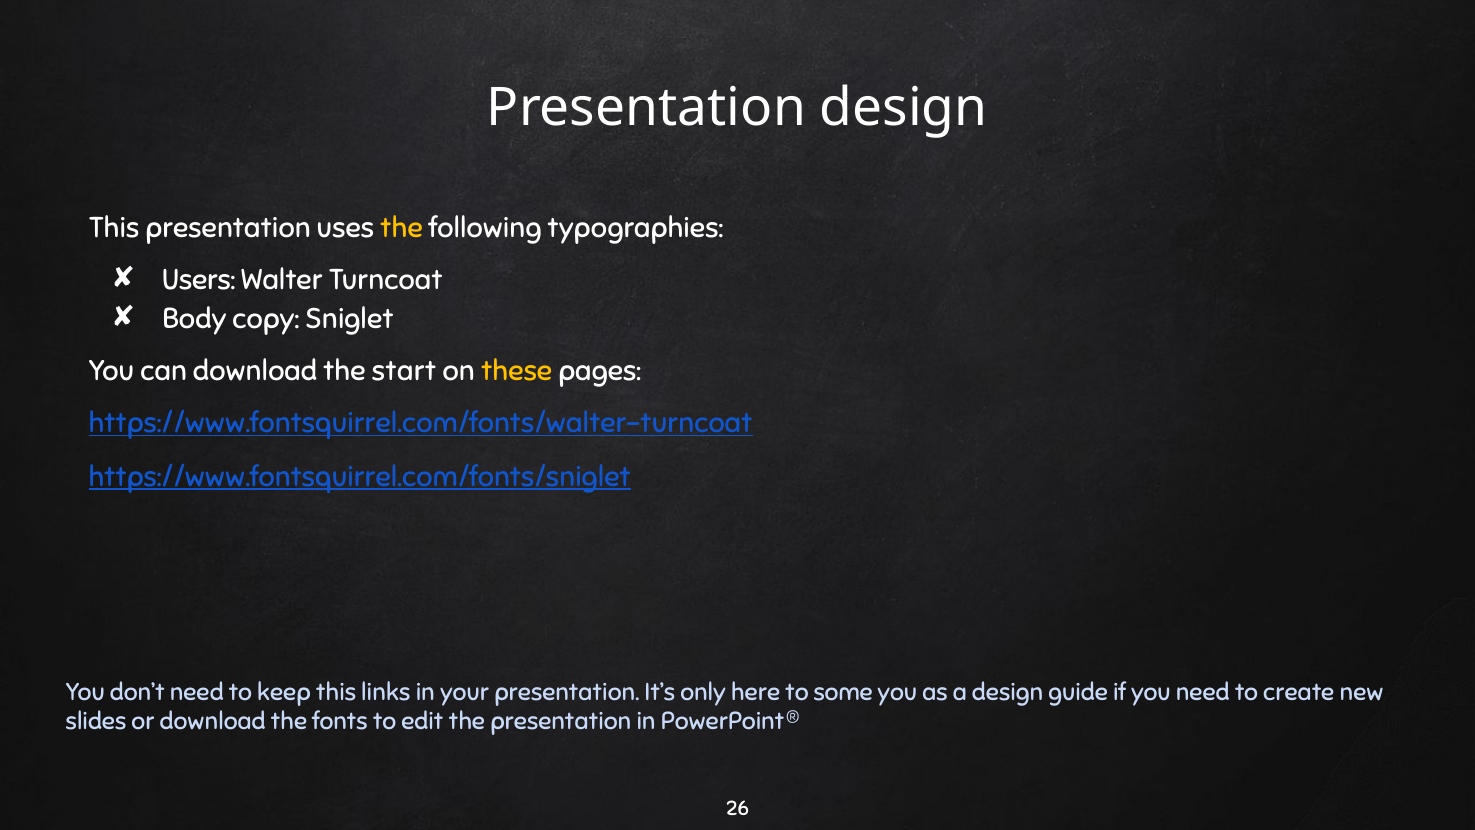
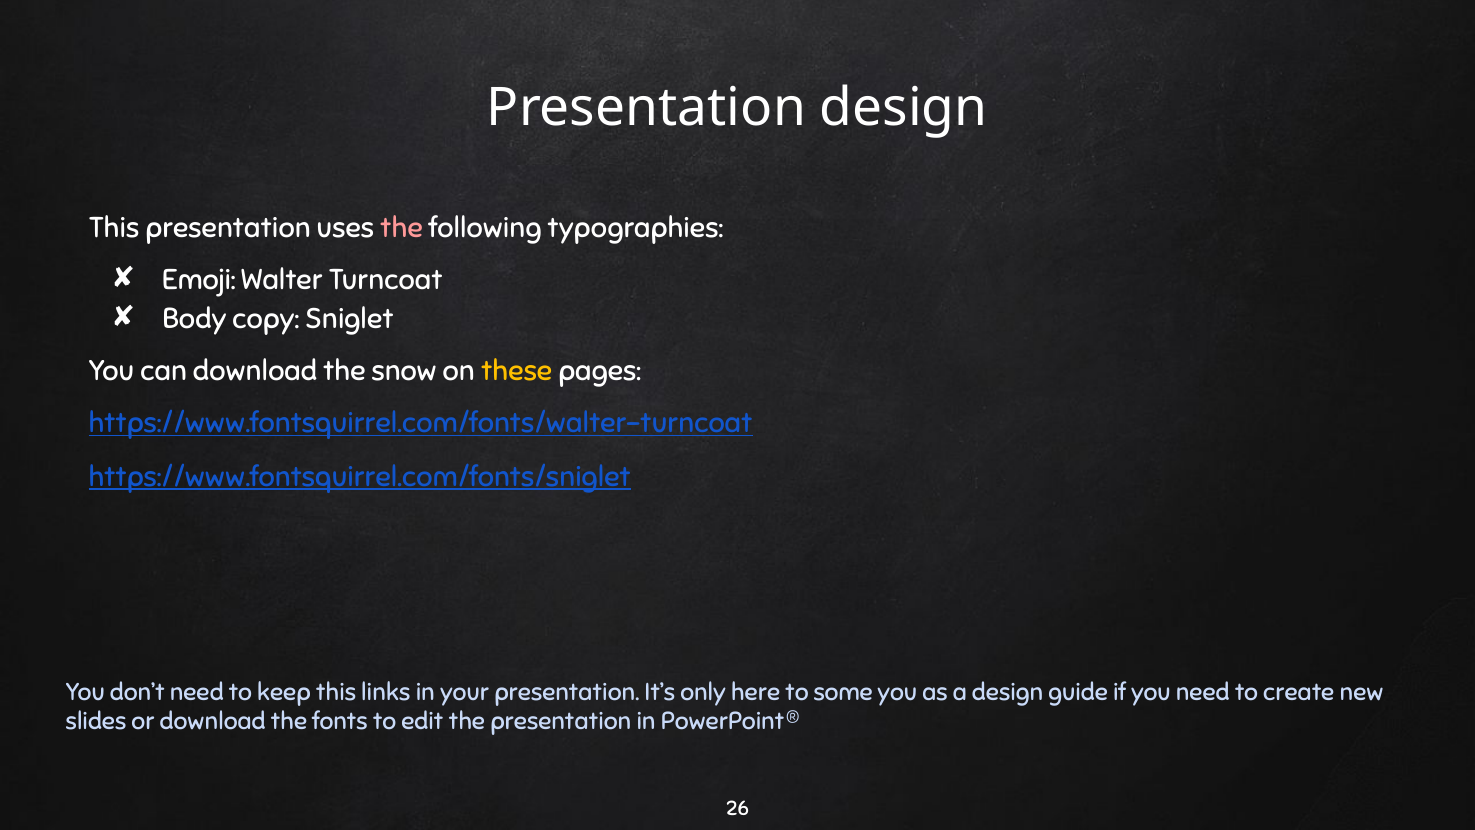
the at (401, 228) colour: yellow -> pink
Users: Users -> Emoji
start: start -> snow
